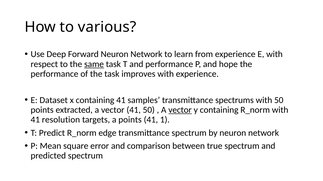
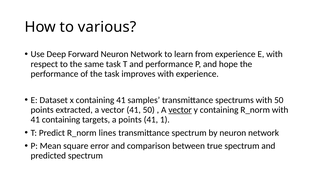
same underline: present -> none
41 resolution: resolution -> containing
edge: edge -> lines
